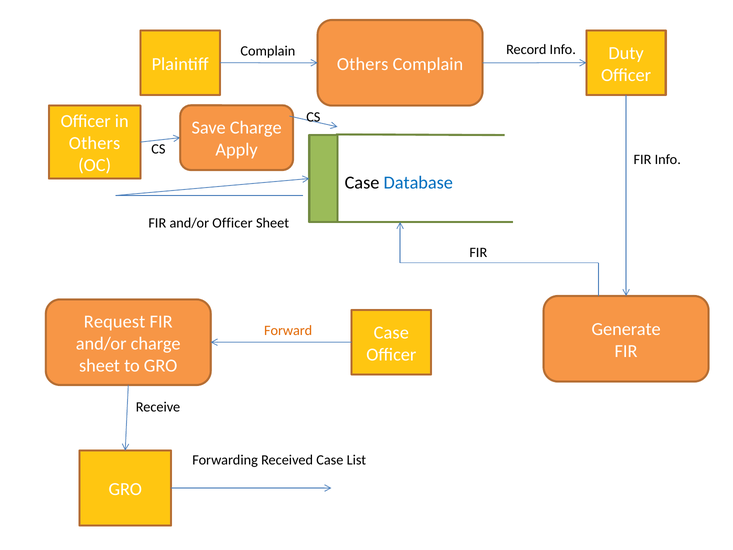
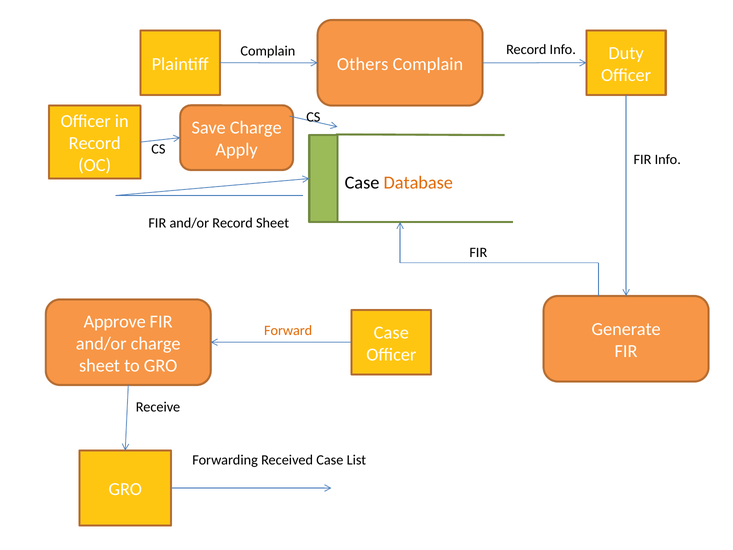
Others at (95, 143): Others -> Record
Database colour: blue -> orange
and/or Officer: Officer -> Record
Request: Request -> Approve
